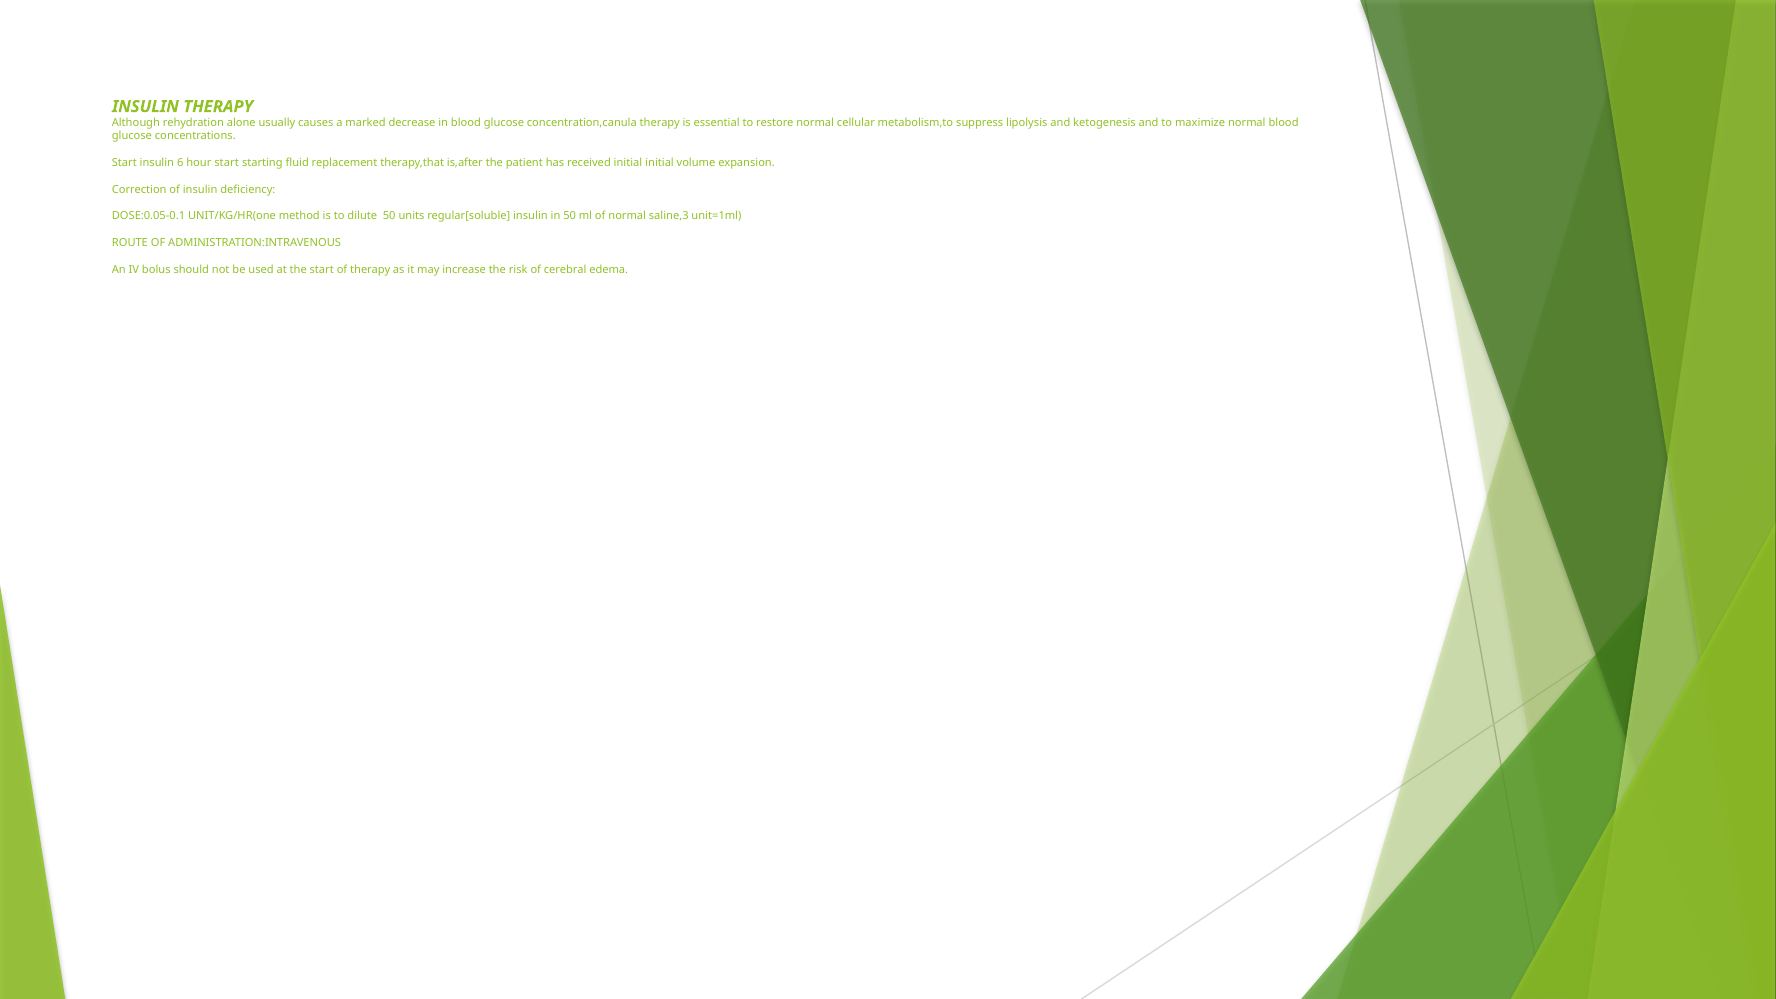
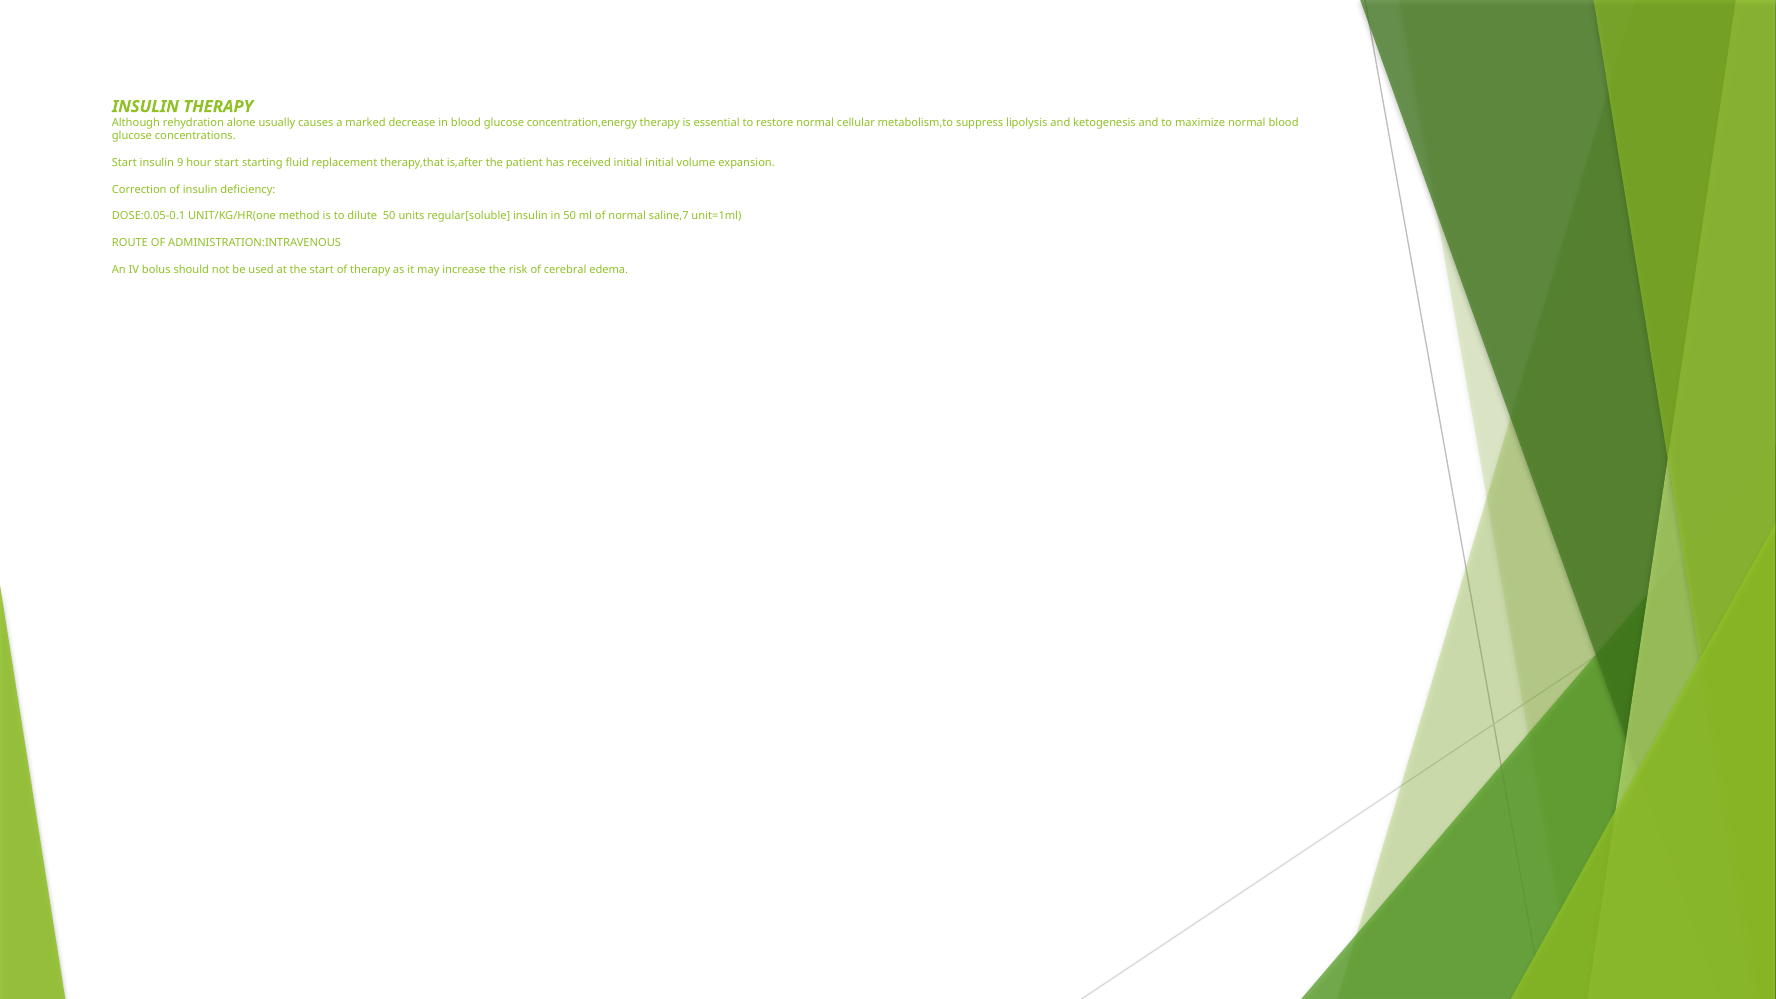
concentration,canula: concentration,canula -> concentration,energy
6: 6 -> 9
saline,3: saline,3 -> saline,7
